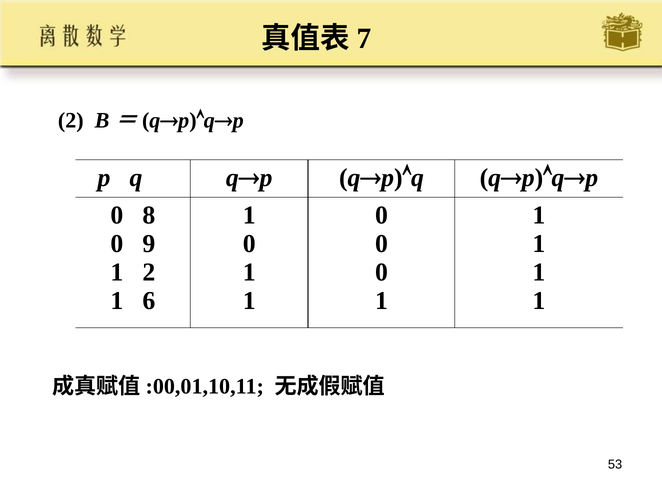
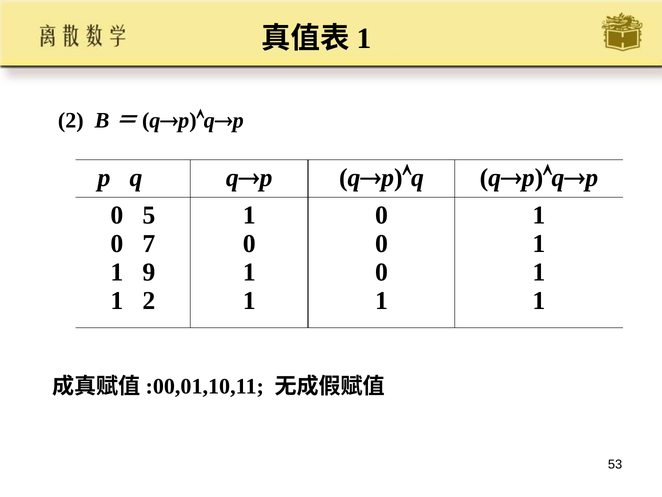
7 at (364, 39): 7 -> 1
8: 8 -> 5
9: 9 -> 7
1 2: 2 -> 9
1 6: 6 -> 2
